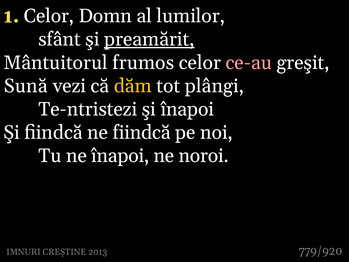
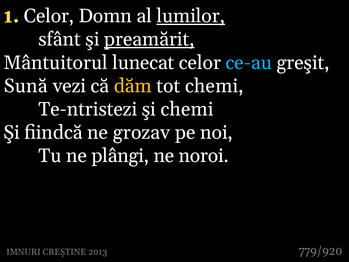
lumilor underline: none -> present
frumos: frumos -> lunecat
ce-au colour: pink -> light blue
tot plângi: plângi -> chemi
şi înapoi: înapoi -> chemi
ne fiindcă: fiindcă -> grozav
ne înapoi: înapoi -> plângi
